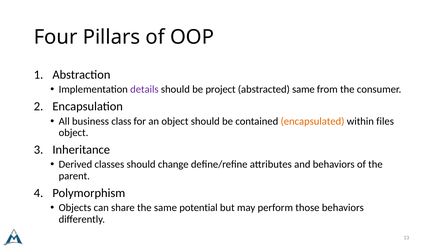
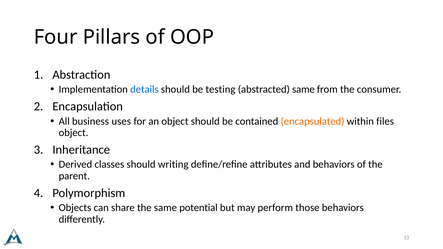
details colour: purple -> blue
project: project -> testing
class: class -> uses
change: change -> writing
